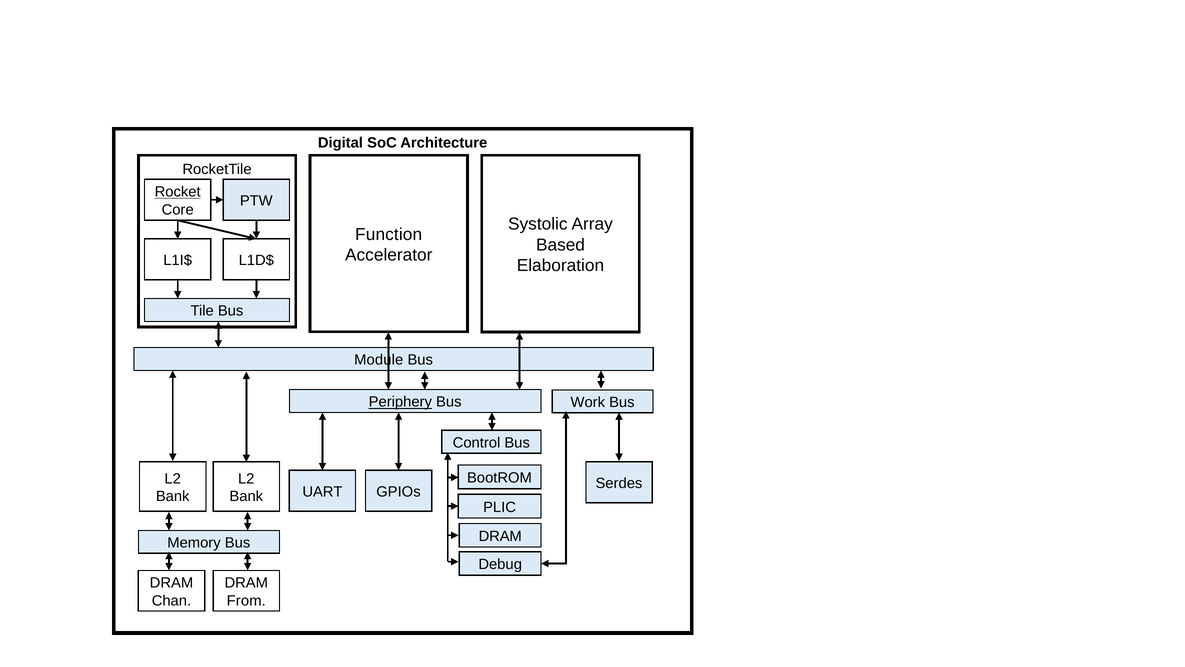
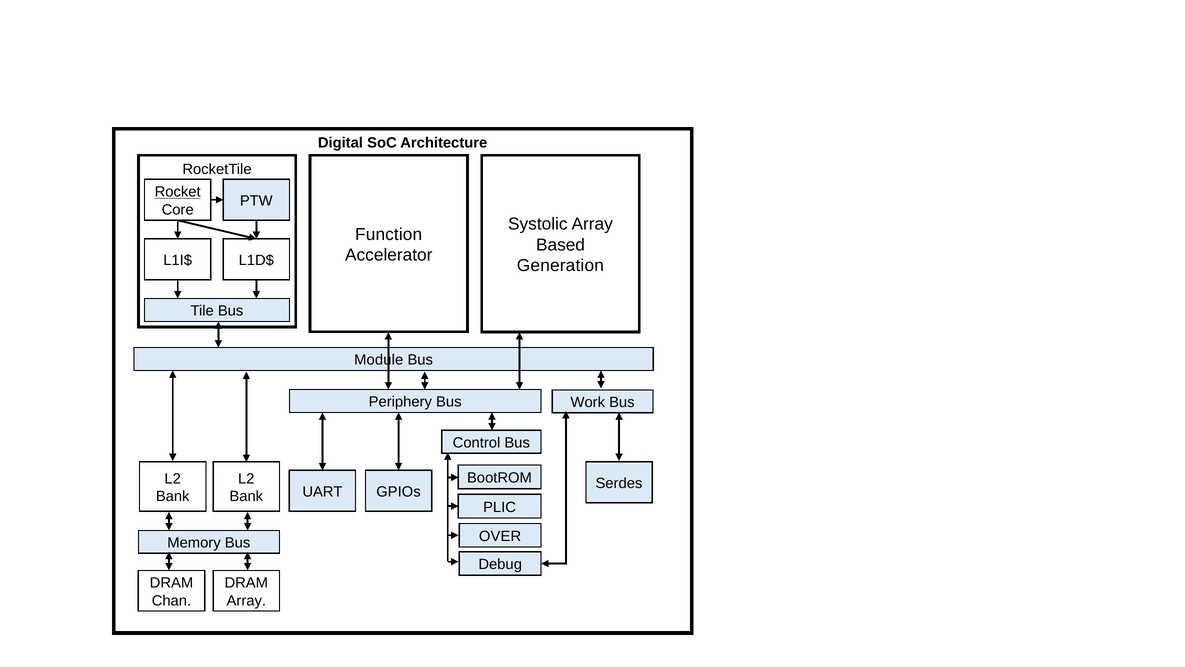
Elaboration: Elaboration -> Generation
Periphery underline: present -> none
DRAM at (500, 536): DRAM -> OVER
From at (246, 600): From -> Array
